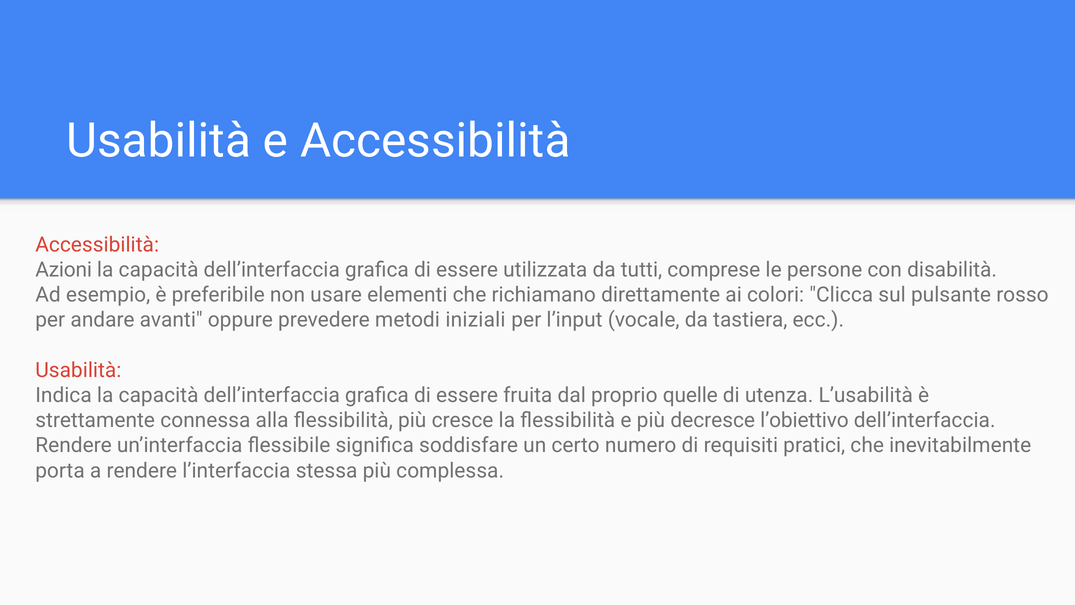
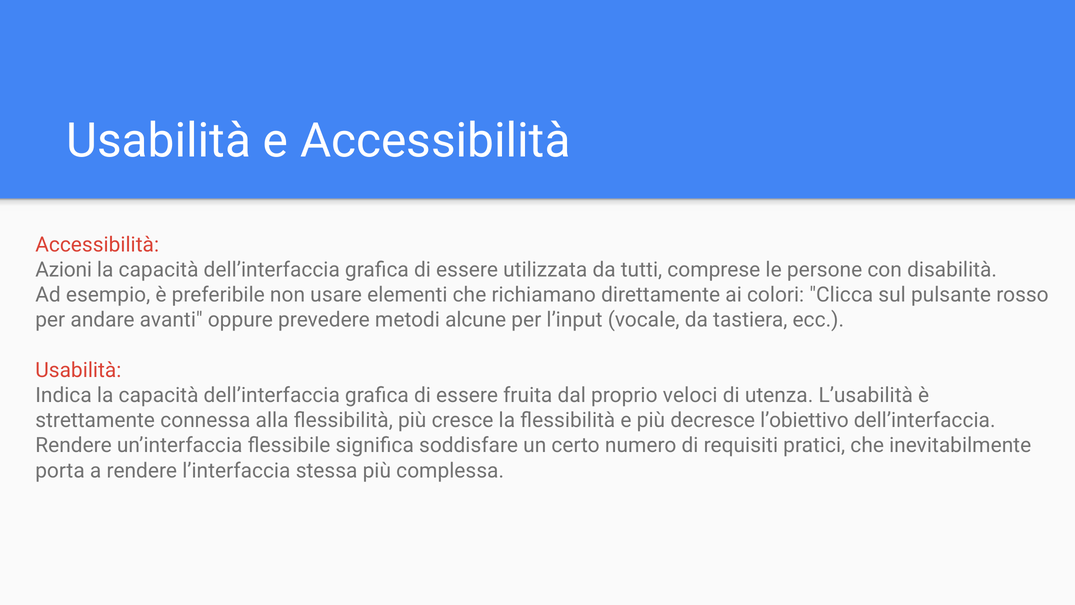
iniziali: iniziali -> alcune
quelle: quelle -> veloci
